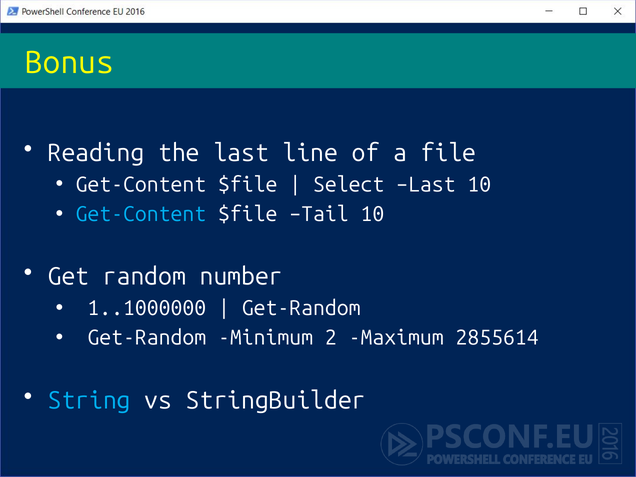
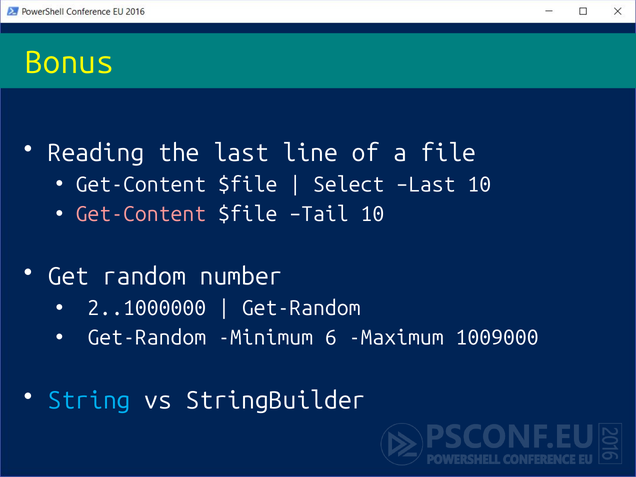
Get-Content at (141, 214) colour: light blue -> pink
1..1000000: 1..1000000 -> 2..1000000
2: 2 -> 6
2855614: 2855614 -> 1009000
